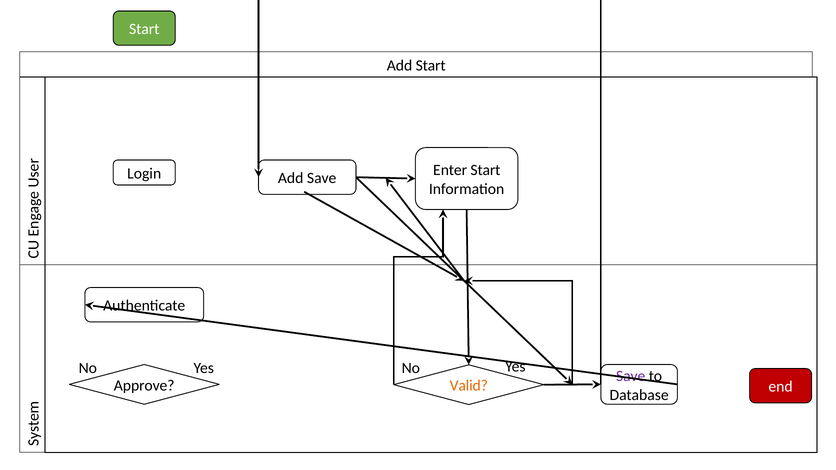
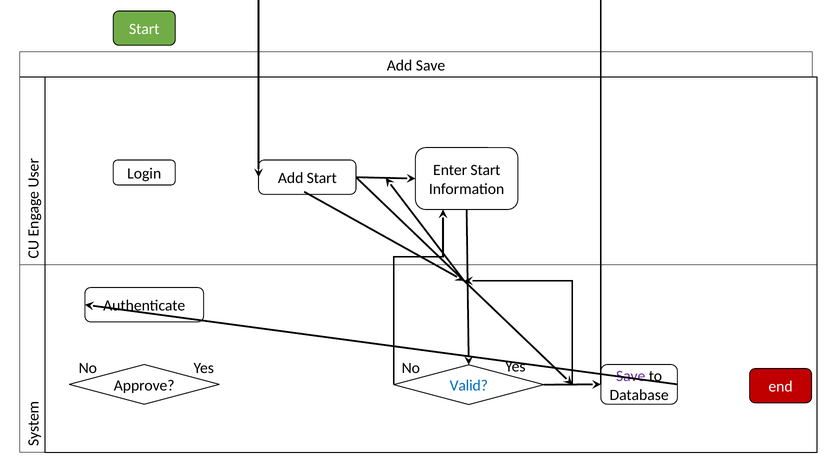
Add Start: Start -> Save
Add Save: Save -> Start
Valid colour: orange -> blue
